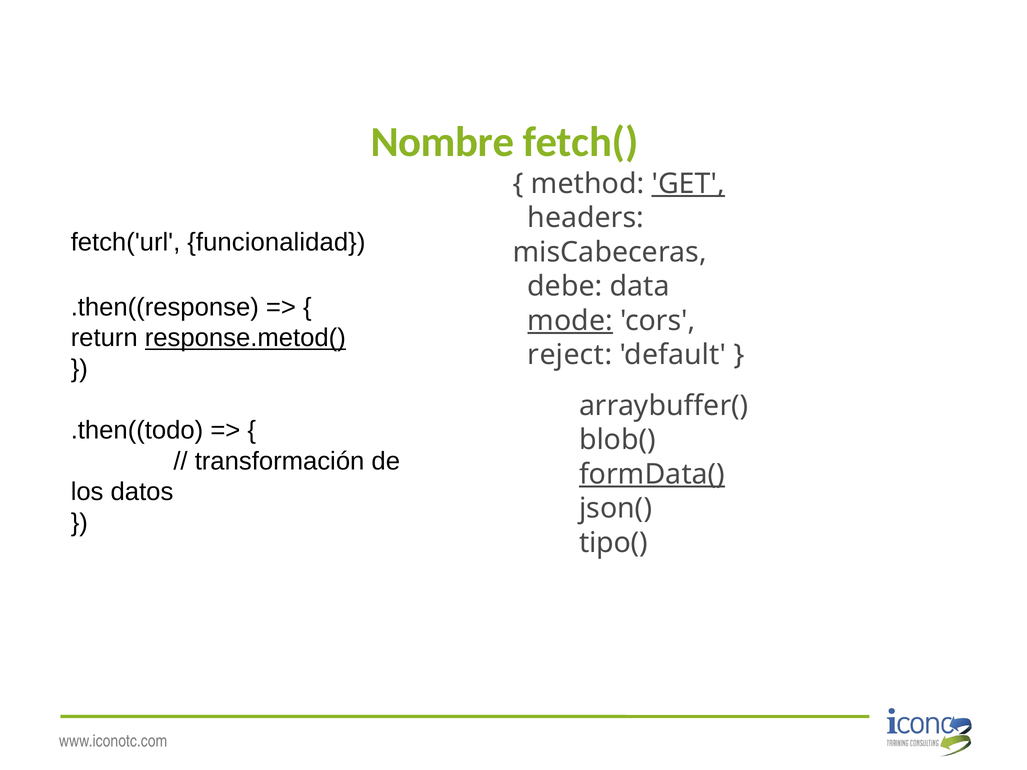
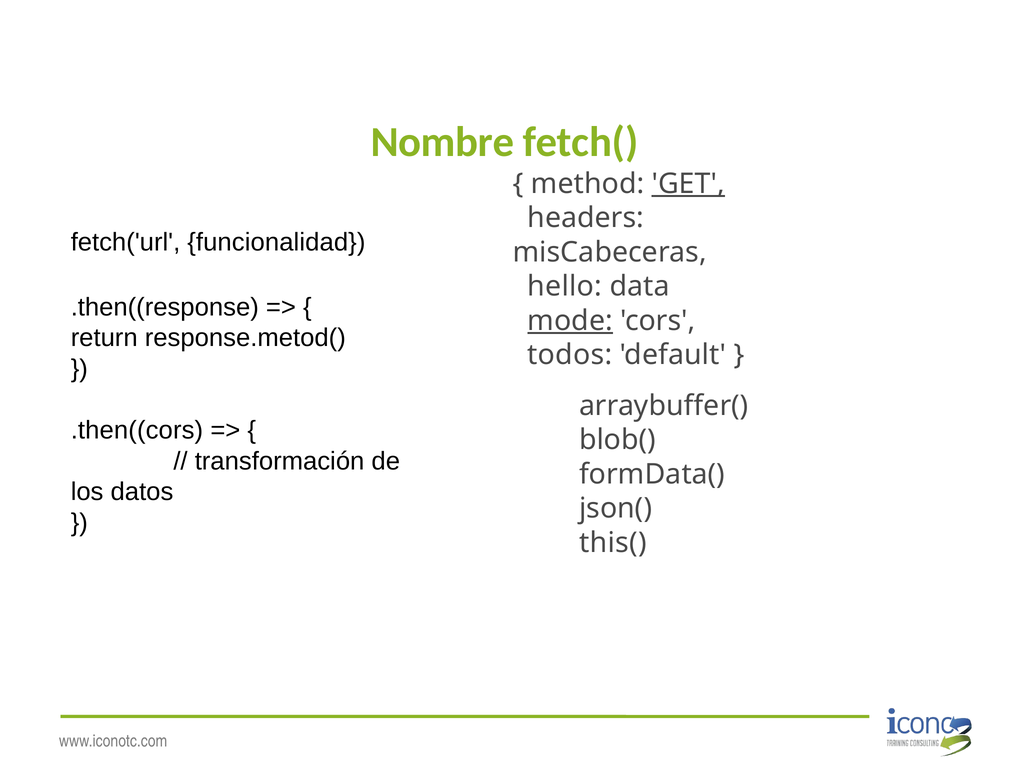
debe: debe -> hello
response.metod( underline: present -> none
reject: reject -> todos
.then((todo: .then((todo -> .then((cors
formData( underline: present -> none
tipo(: tipo( -> this(
